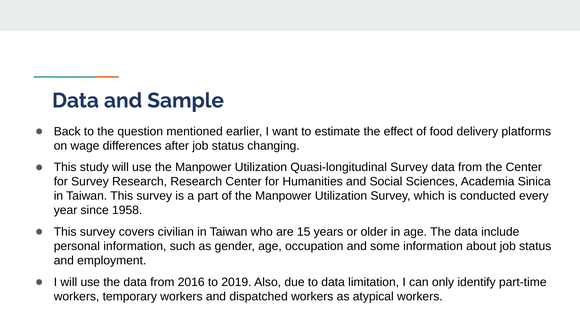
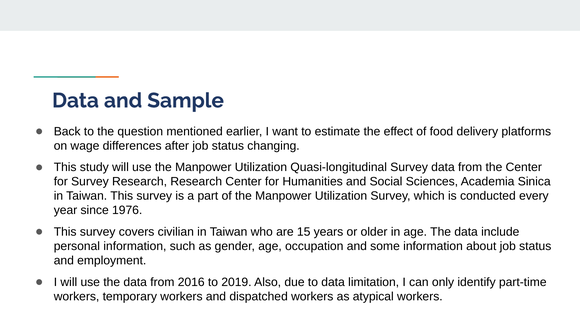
1958: 1958 -> 1976
